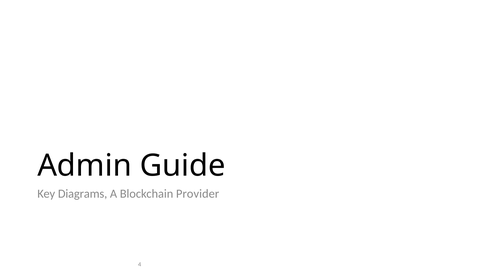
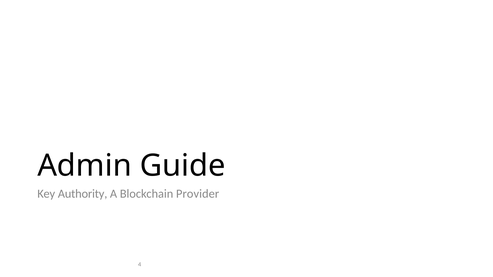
Diagrams: Diagrams -> Authority
